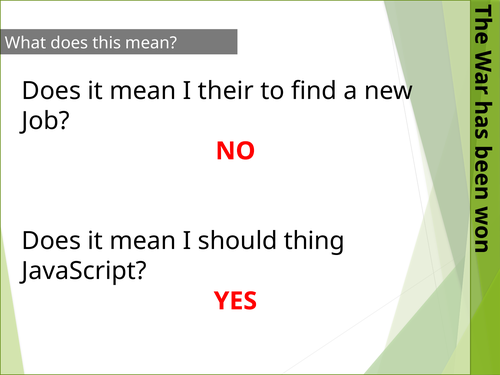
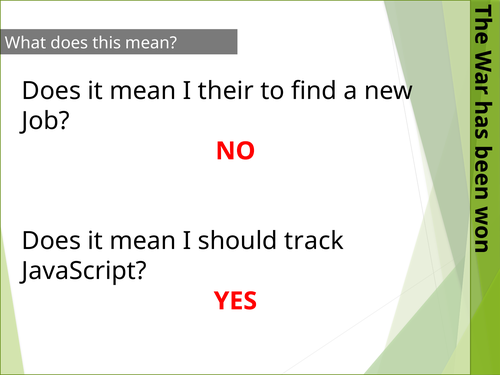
thing: thing -> track
